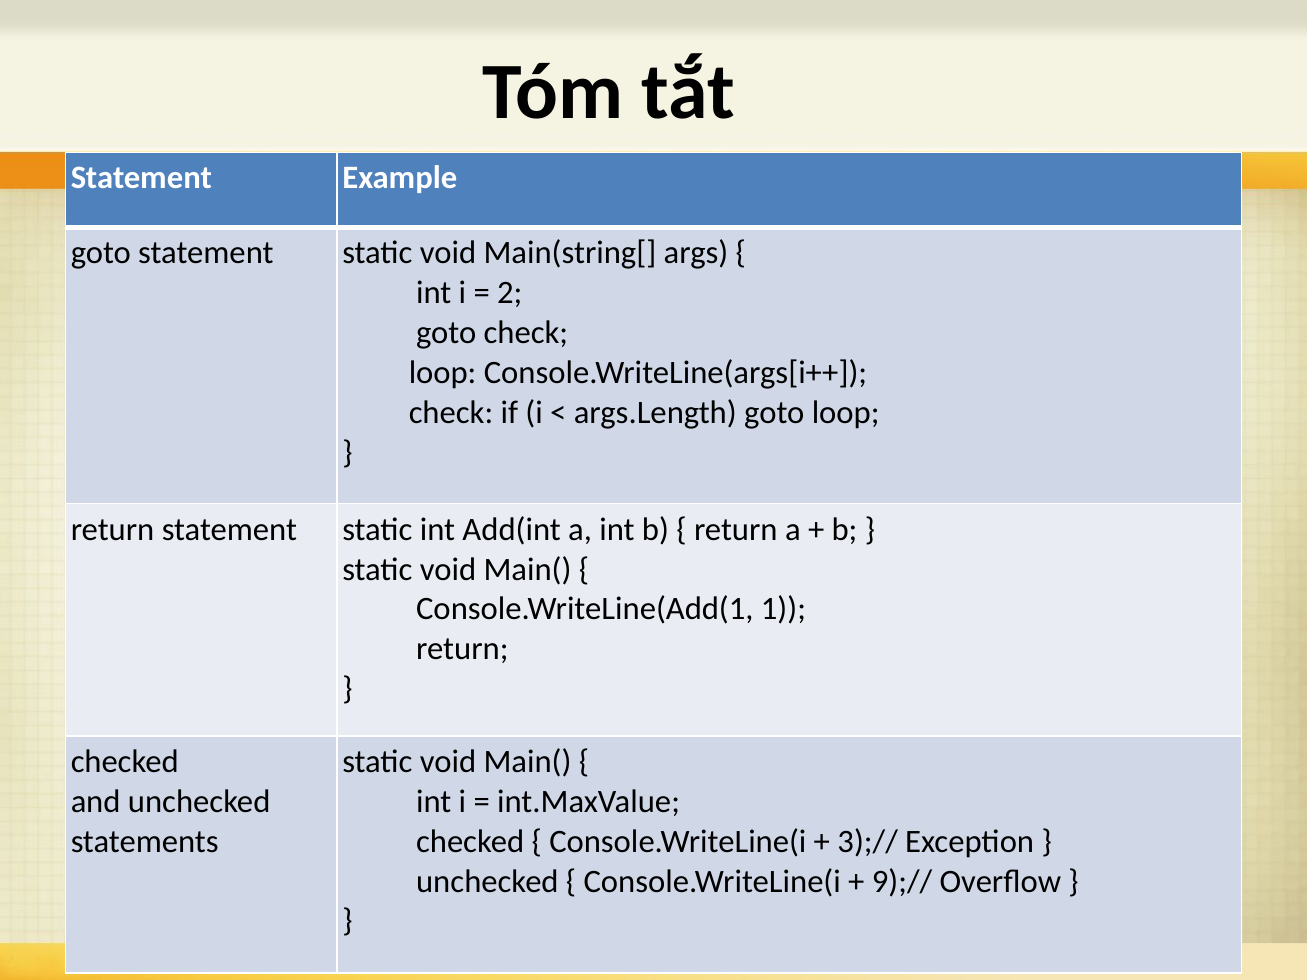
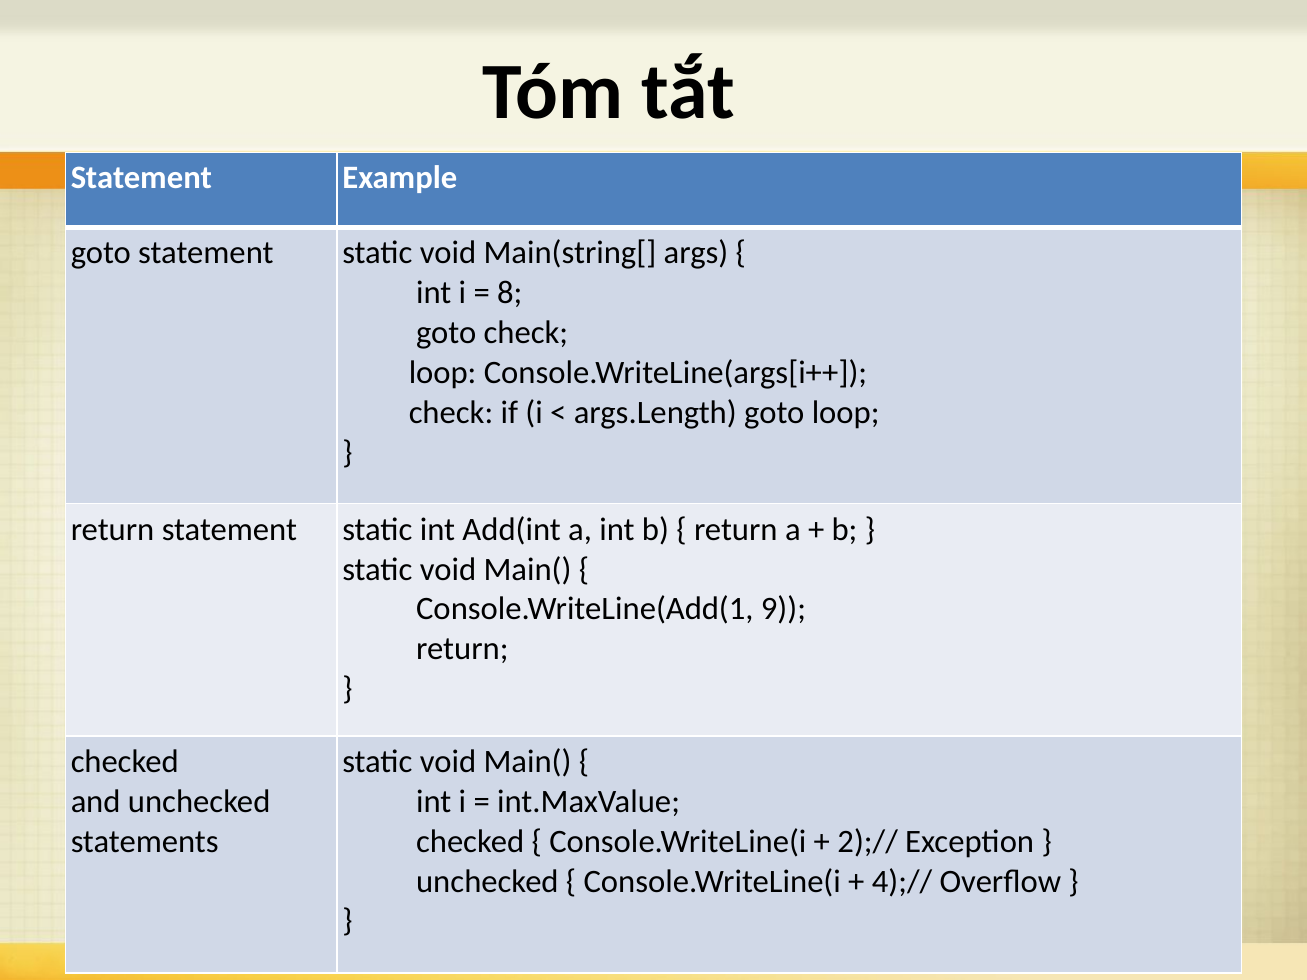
2: 2 -> 8
1: 1 -> 9
3);//: 3);// -> 2);//
9);//: 9);// -> 4);//
